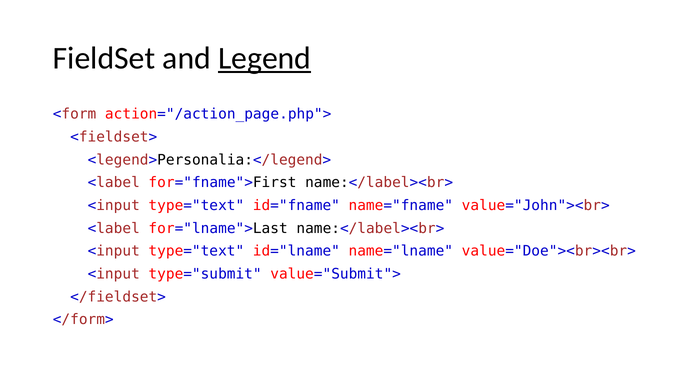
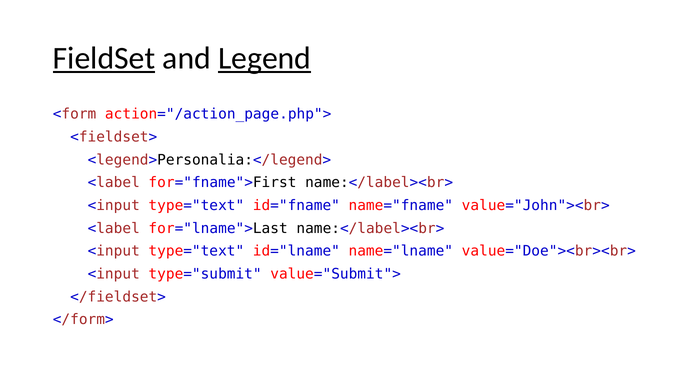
FieldSet underline: none -> present
